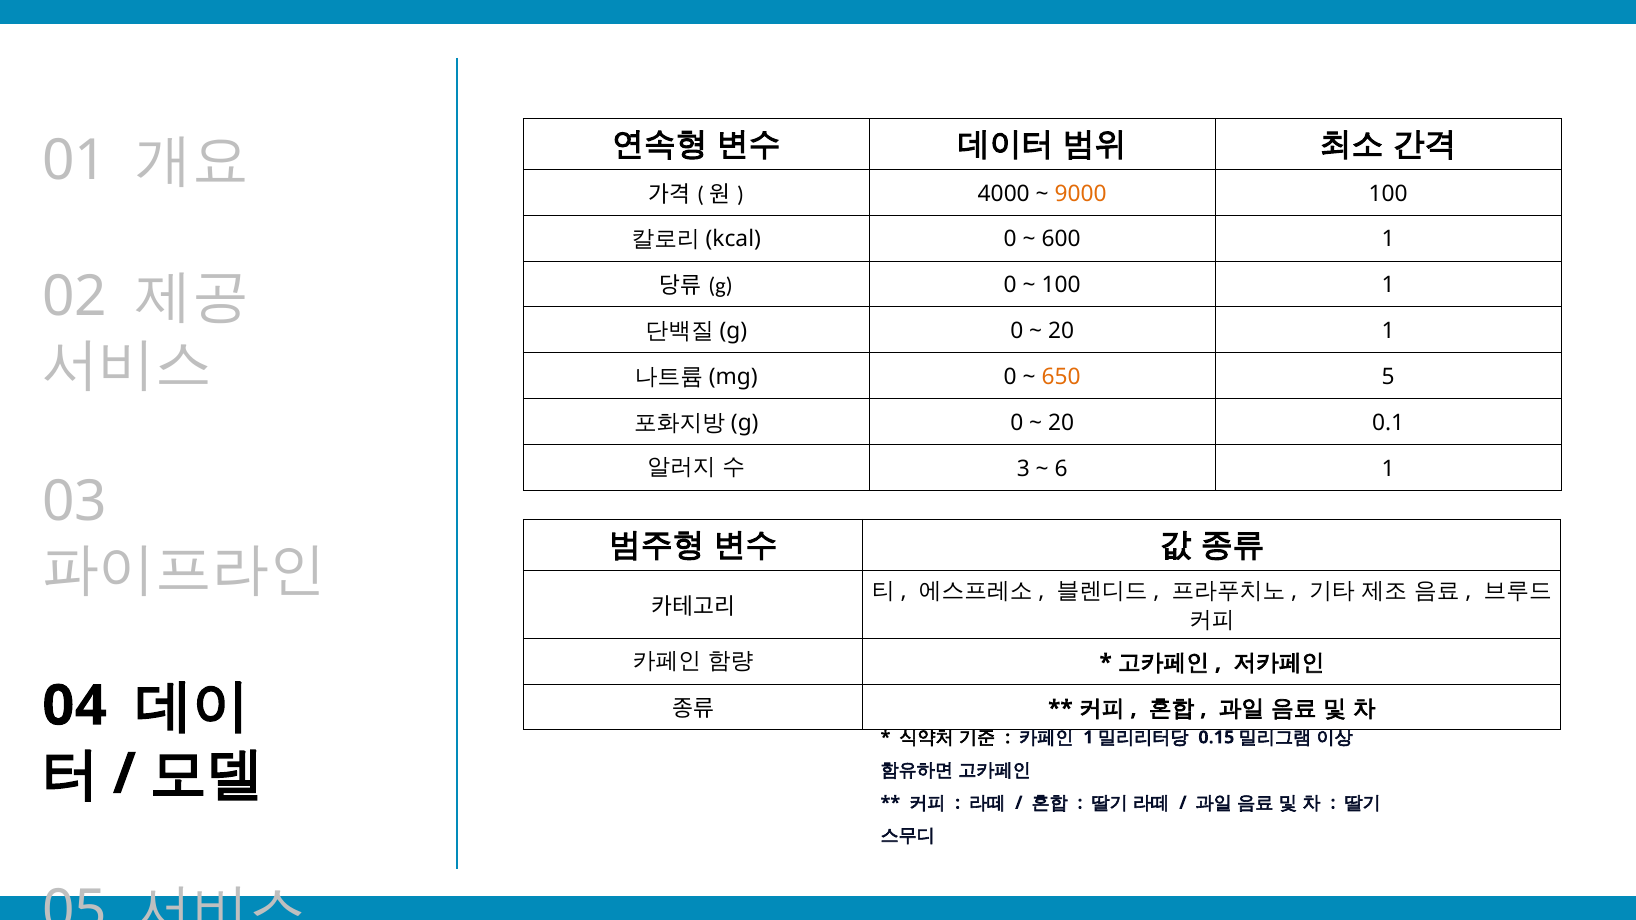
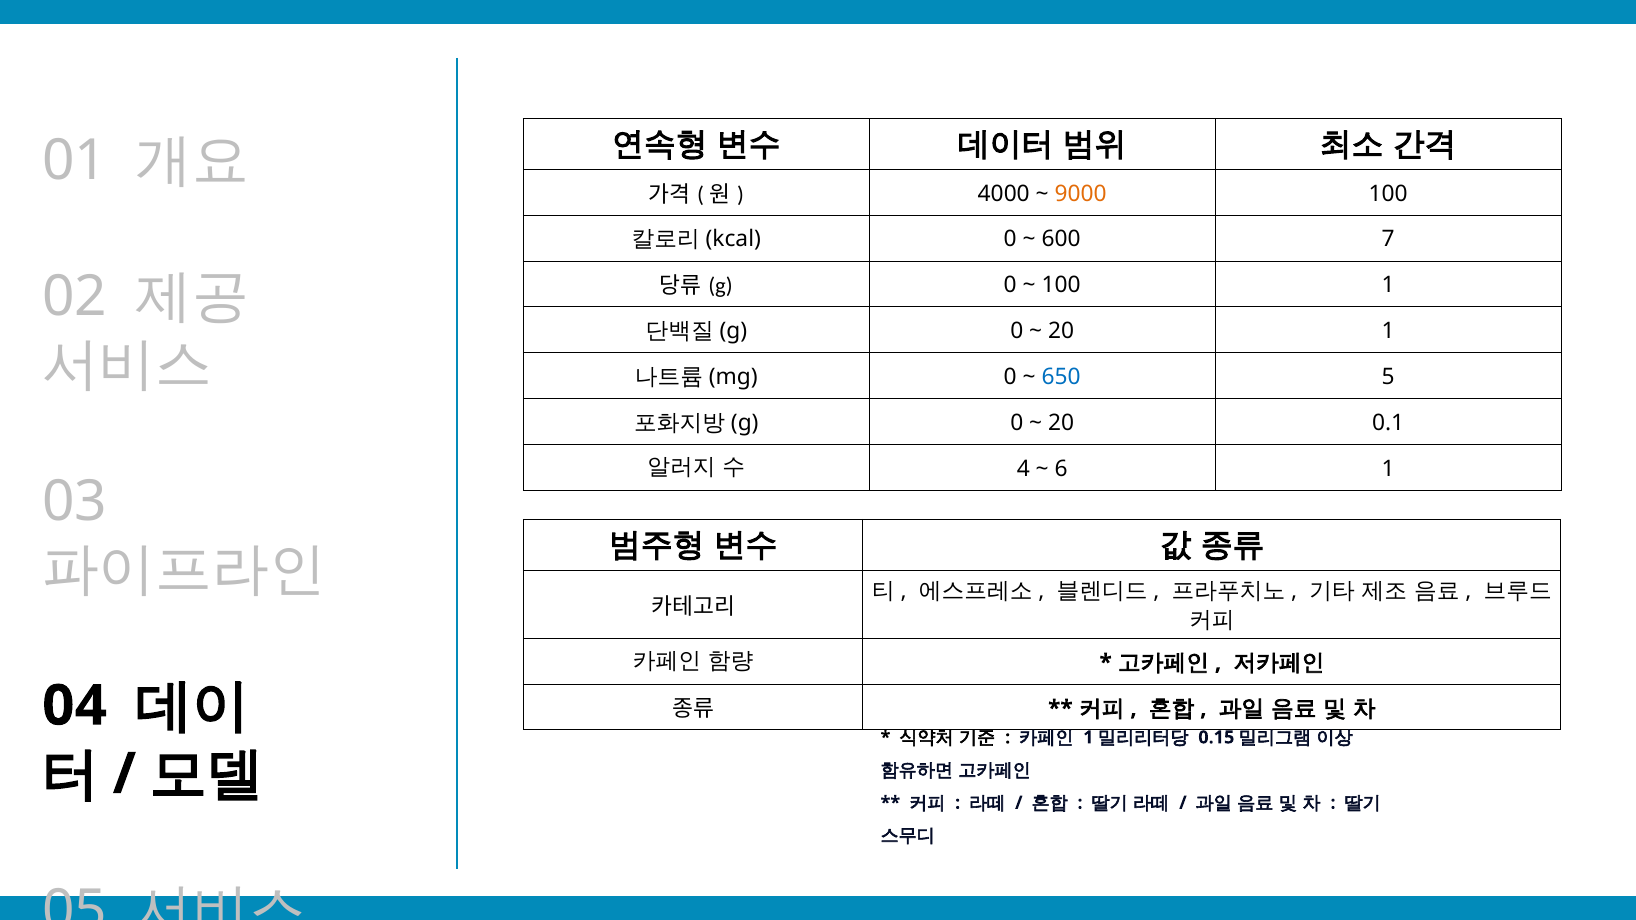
600 1: 1 -> 7
650 colour: orange -> blue
3: 3 -> 4
